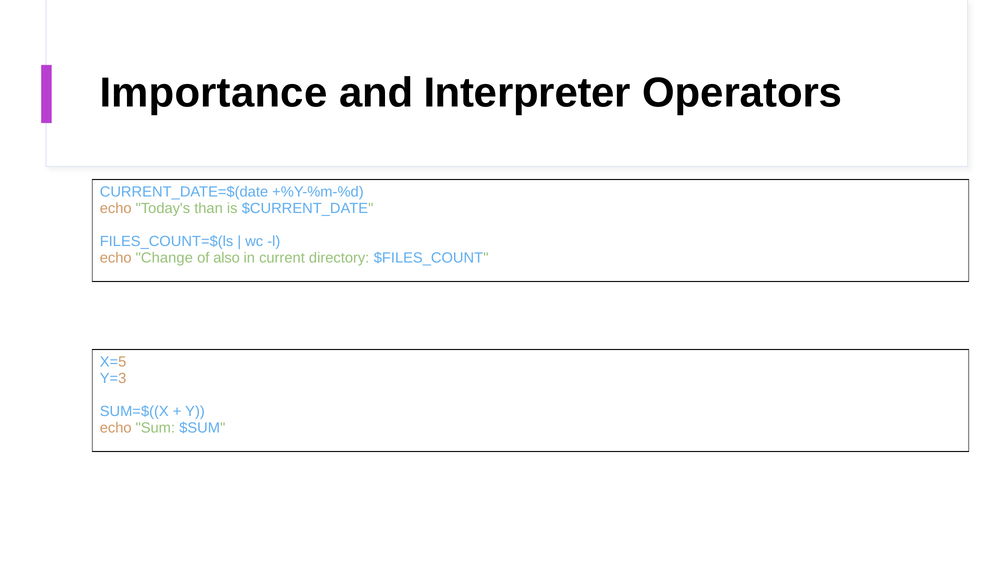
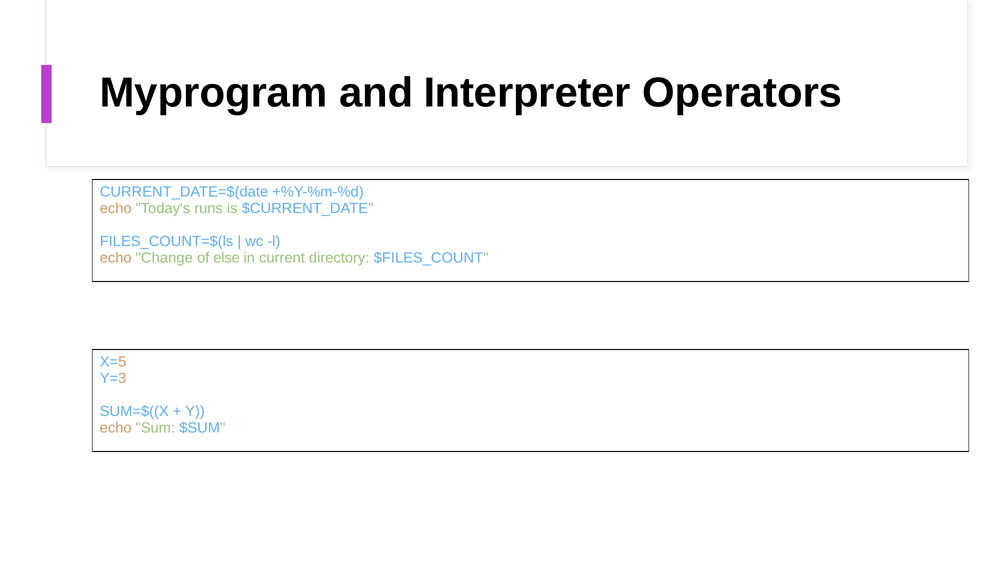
Importance: Importance -> Myprogram
than: than -> runs
also: also -> else
